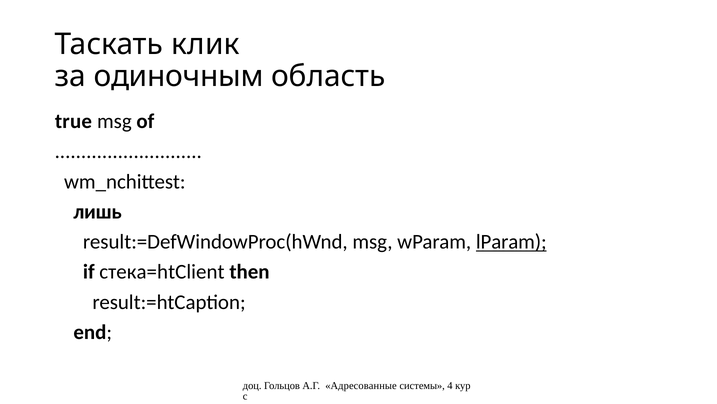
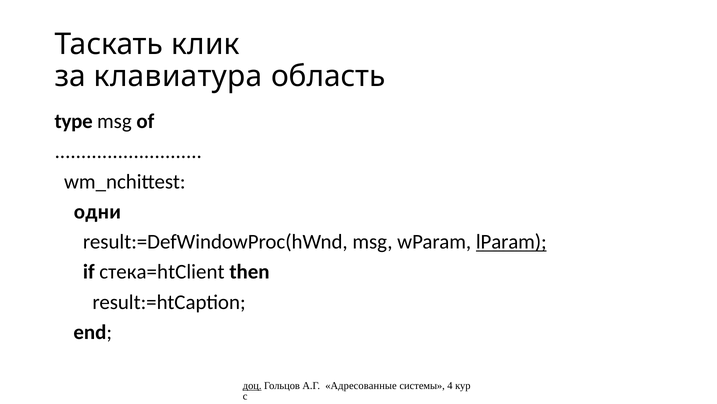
одиночным: одиночным -> клавиатура
true: true -> type
лишь: лишь -> одни
доц underline: none -> present
